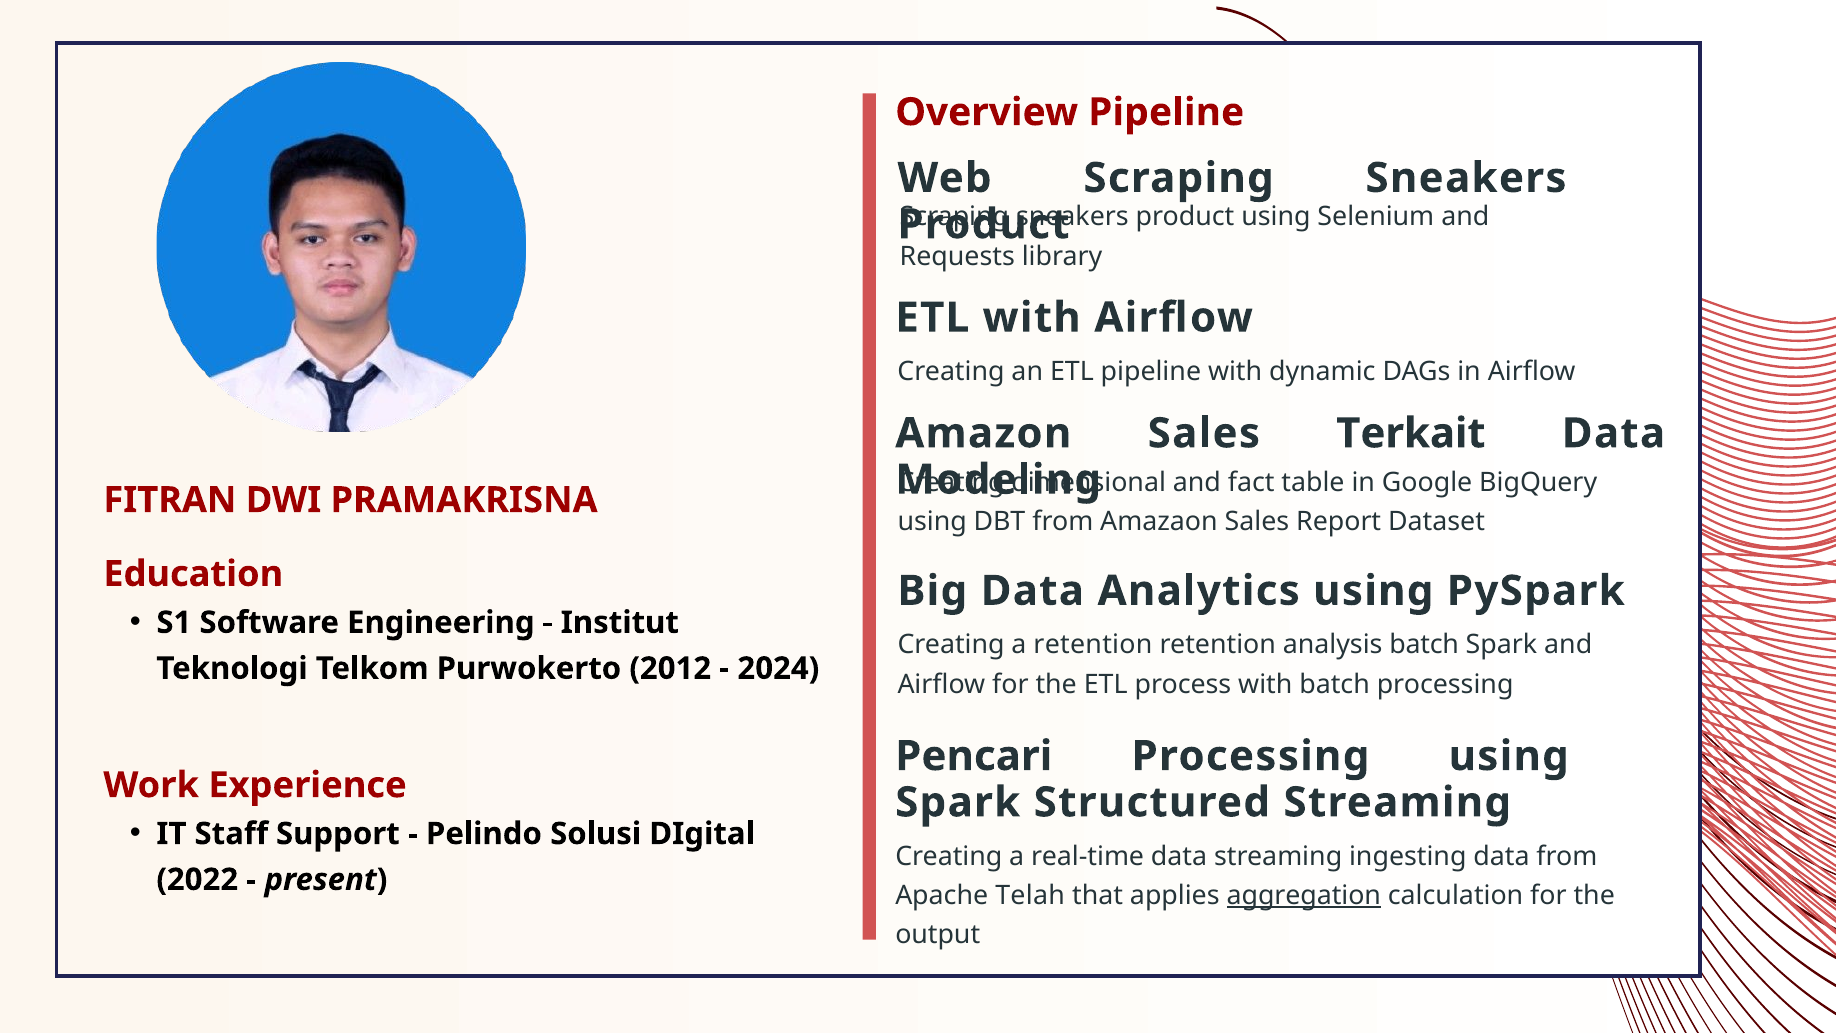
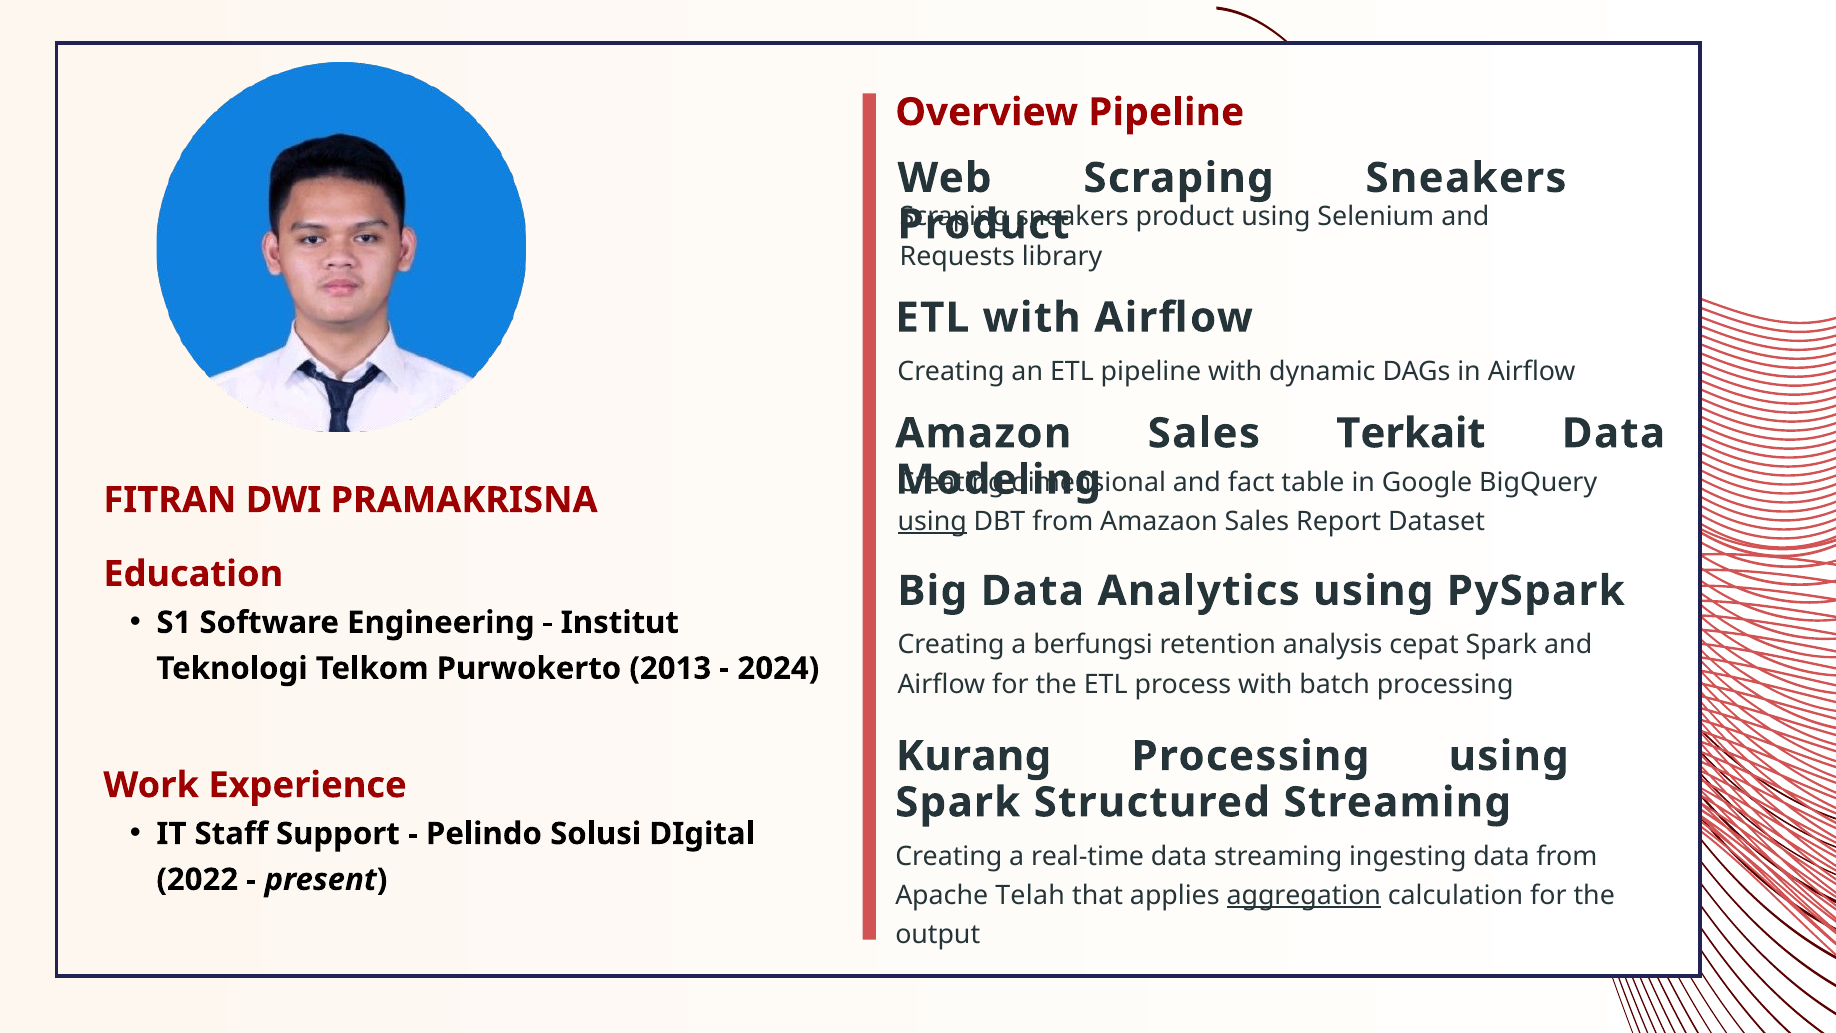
using at (932, 522) underline: none -> present
a retention: retention -> berfungsi
analysis batch: batch -> cepat
2012: 2012 -> 2013
Pencari: Pencari -> Kurang
